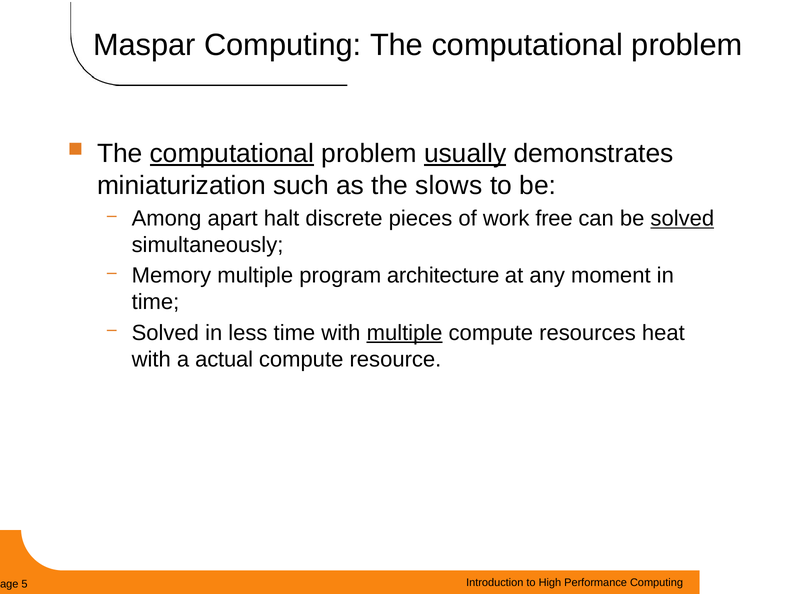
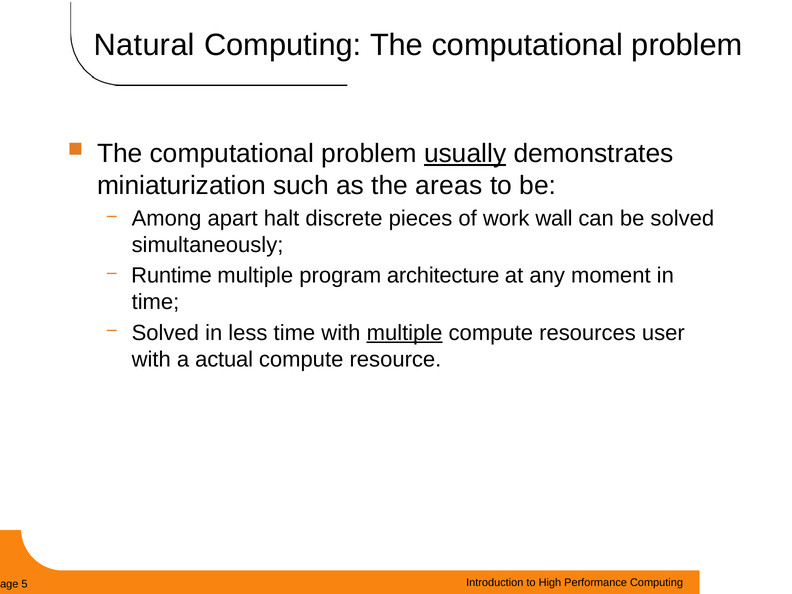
Maspar: Maspar -> Natural
computational at (232, 154) underline: present -> none
slows: slows -> areas
free: free -> wall
solved at (682, 218) underline: present -> none
Memory: Memory -> Runtime
heat: heat -> user
